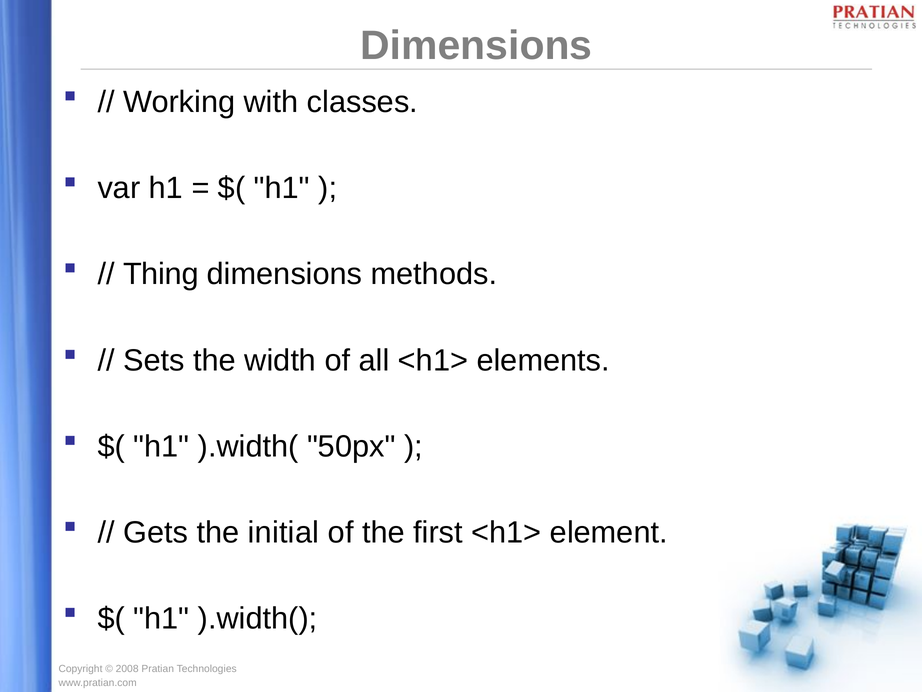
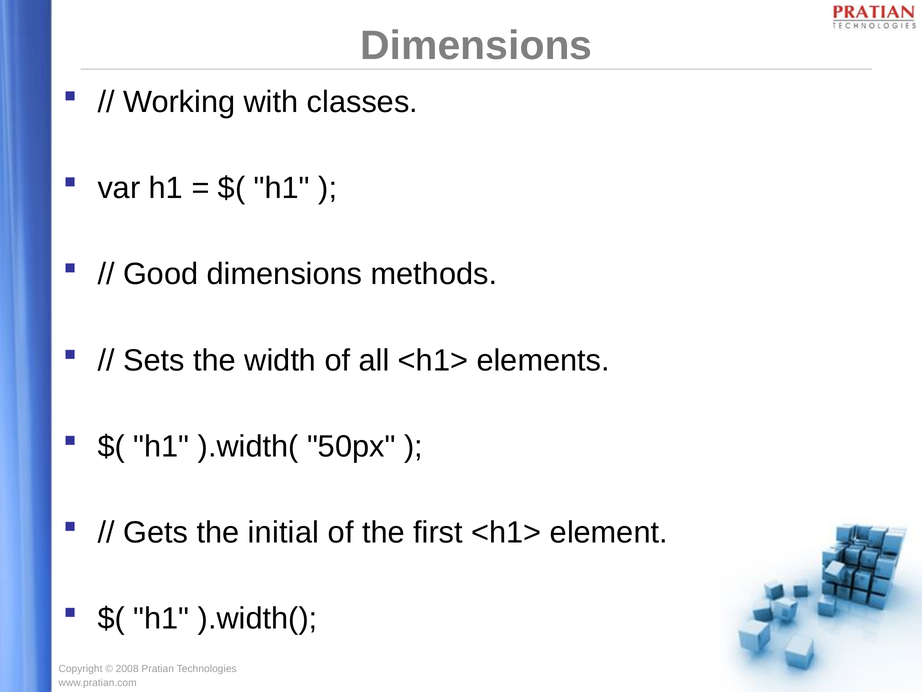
Thing: Thing -> Good
